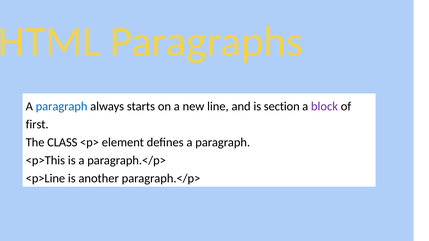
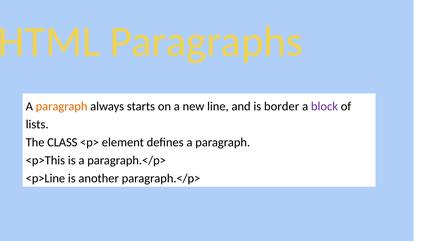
paragraph at (62, 107) colour: blue -> orange
section: section -> border
first: first -> lists
